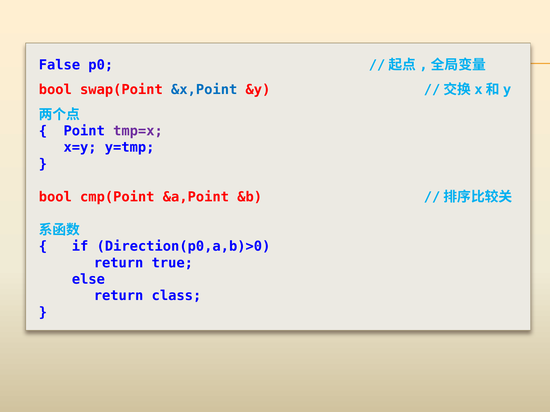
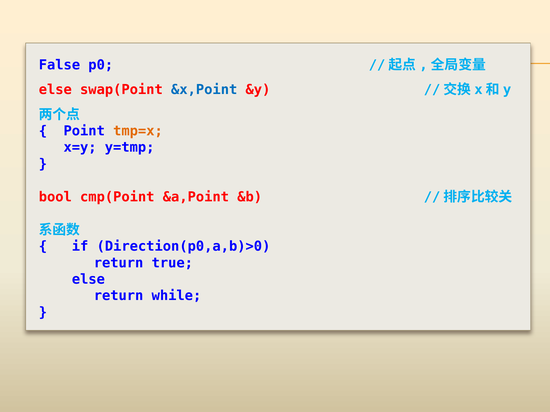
bool at (55, 90): bool -> else
tmp=x colour: purple -> orange
class: class -> while
